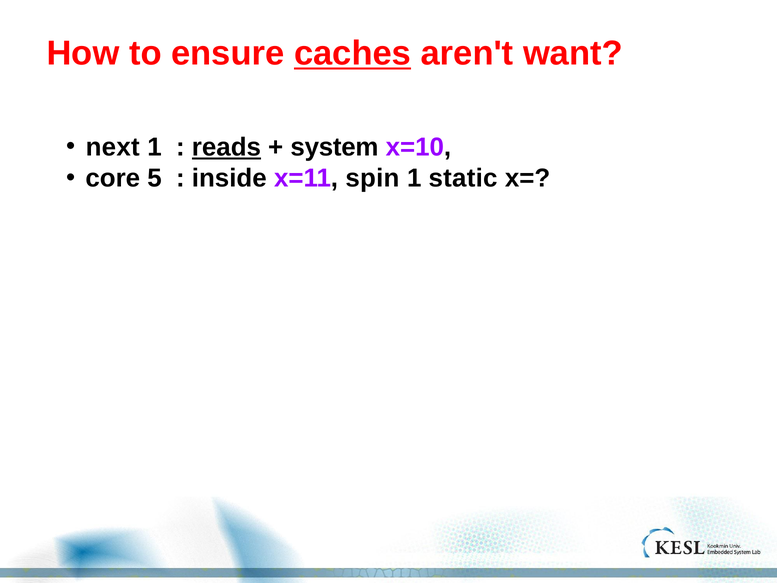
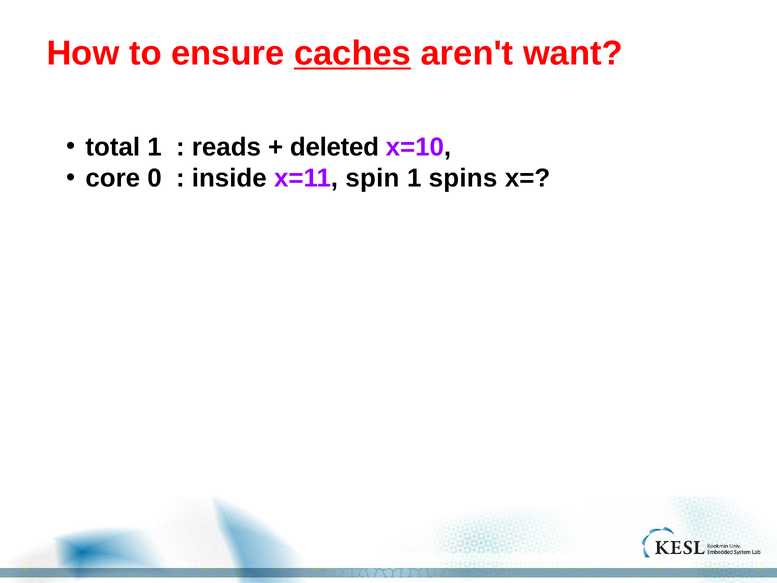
next: next -> total
reads underline: present -> none
system: system -> deleted
5: 5 -> 0
static: static -> spins
